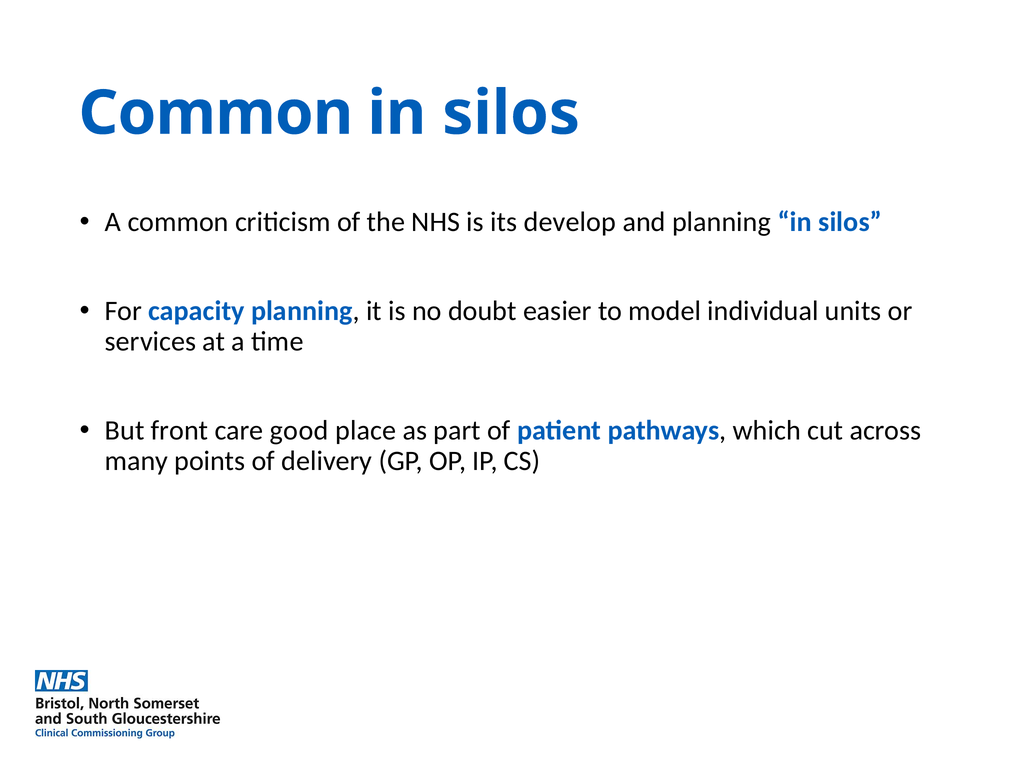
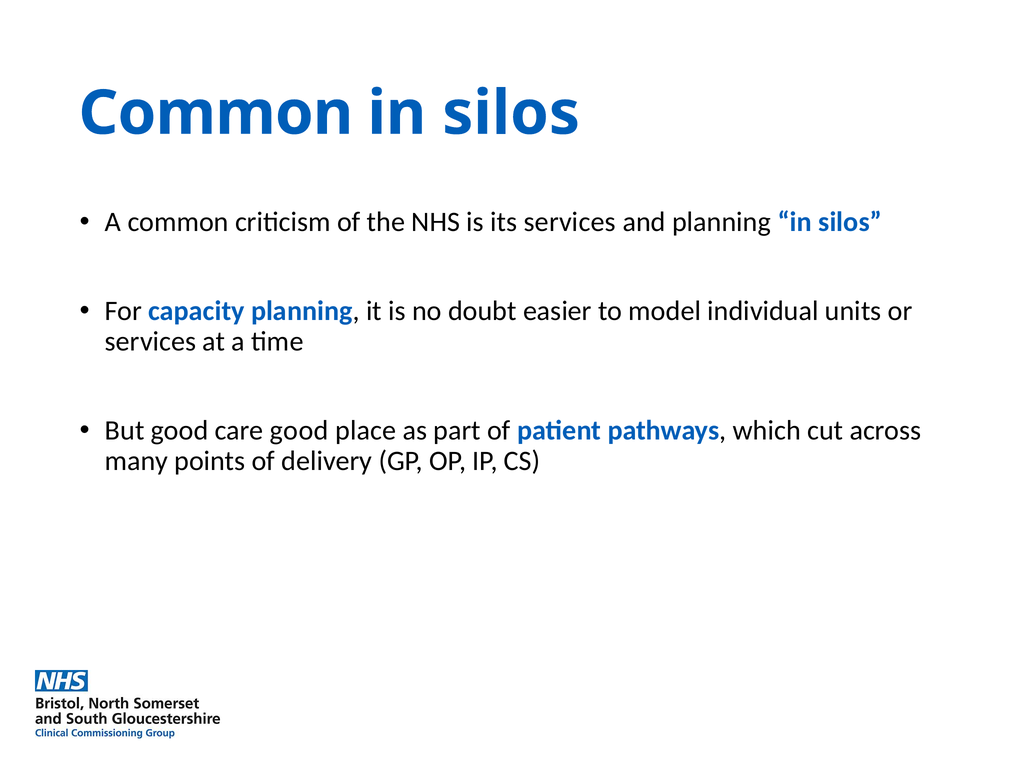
its develop: develop -> services
But front: front -> good
